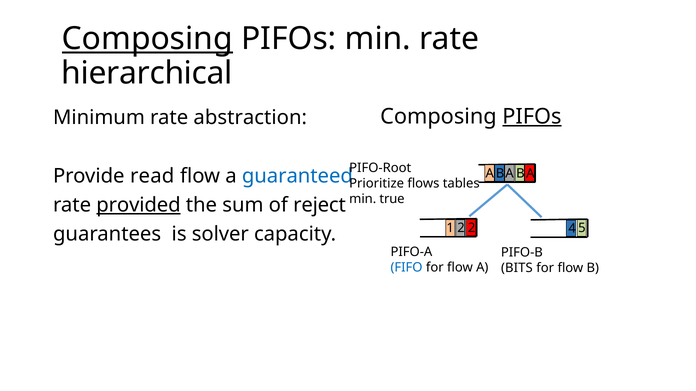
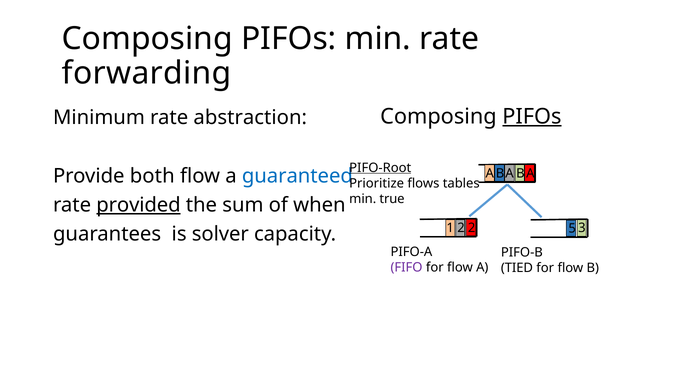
Composing at (147, 39) underline: present -> none
hierarchical: hierarchical -> forwarding
PIFO-Root underline: none -> present
read: read -> both
reject: reject -> when
4: 4 -> 5
5: 5 -> 3
FIFO colour: blue -> purple
BITS: BITS -> TIED
